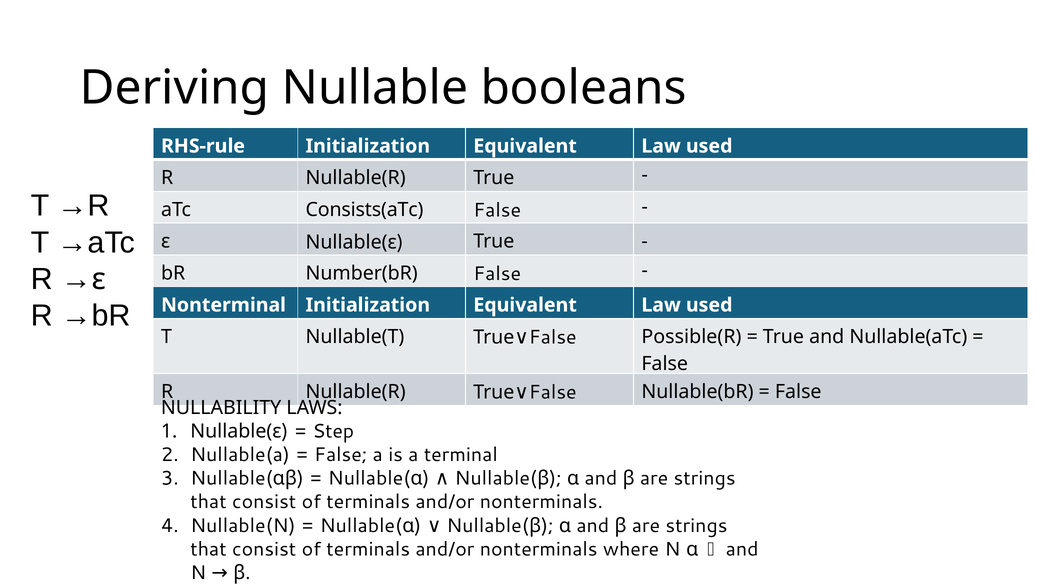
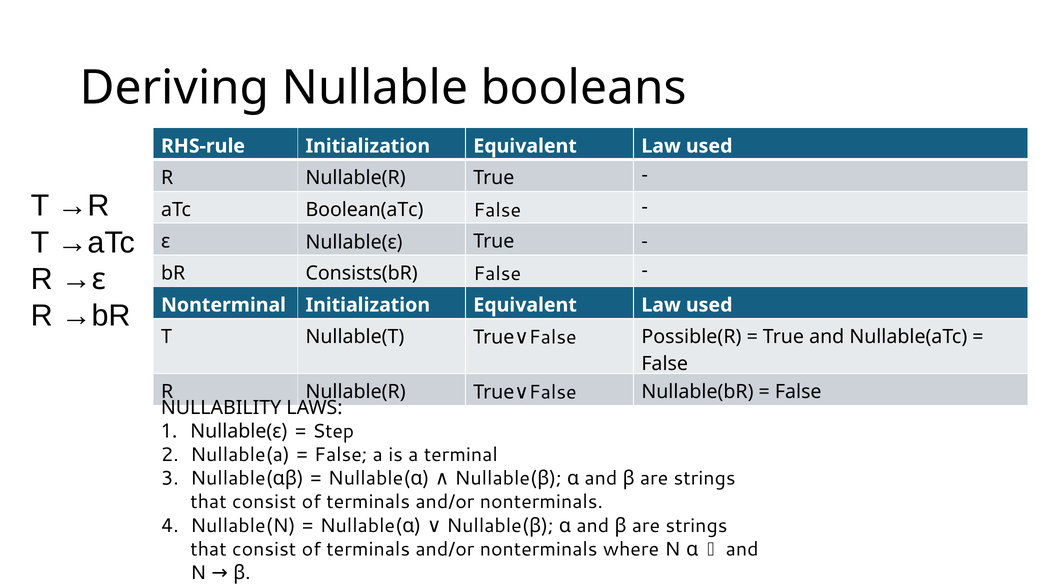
Consists(aTc: Consists(aTc -> Boolean(aTc
Number(bR: Number(bR -> Consists(bR
